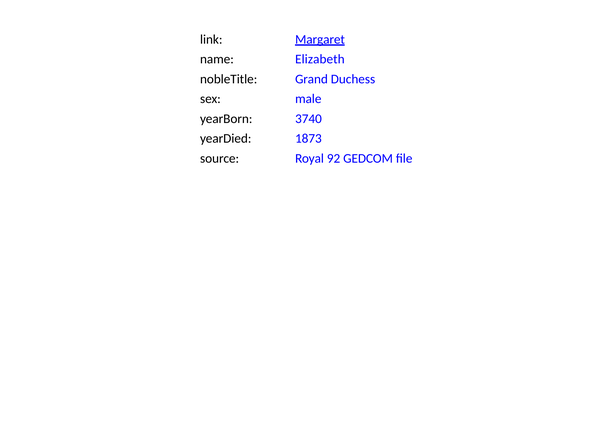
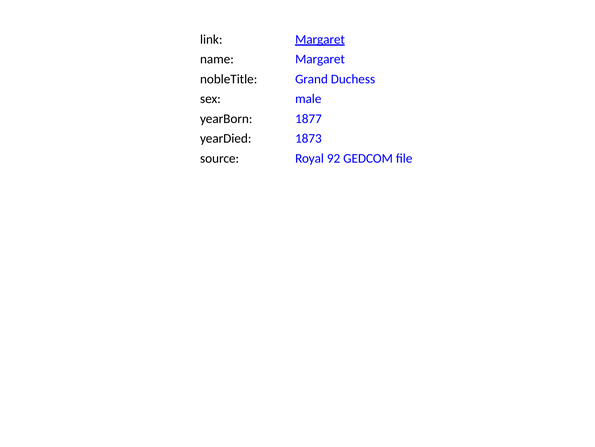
name Elizabeth: Elizabeth -> Margaret
3740: 3740 -> 1877
